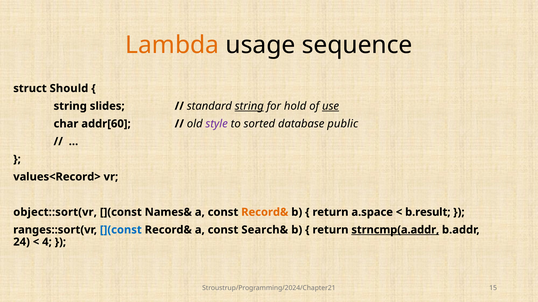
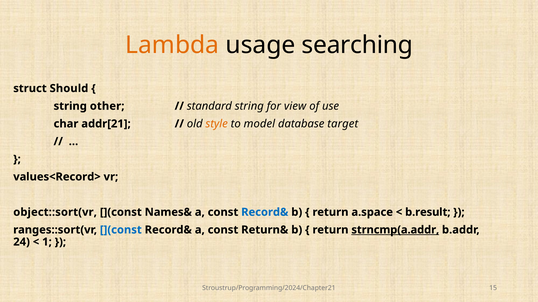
sequence: sequence -> searching
slides: slides -> other
string at (249, 106) underline: present -> none
hold: hold -> view
use underline: present -> none
addr[60: addr[60 -> addr[21
style colour: purple -> orange
sorted: sorted -> model
public: public -> target
Record& at (265, 213) colour: orange -> blue
Search&: Search& -> Return&
4: 4 -> 1
